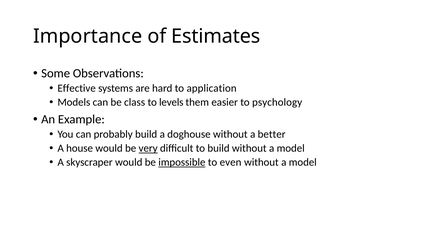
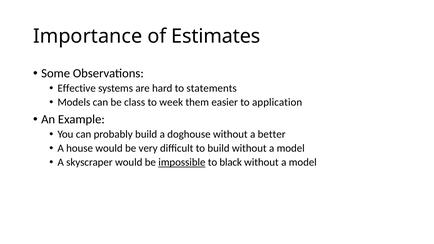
application: application -> statements
levels: levels -> week
psychology: psychology -> application
very underline: present -> none
even: even -> black
